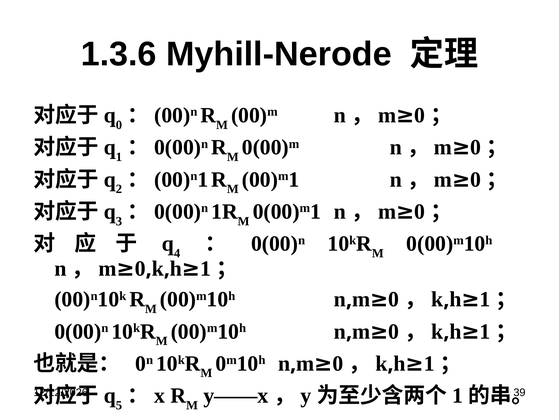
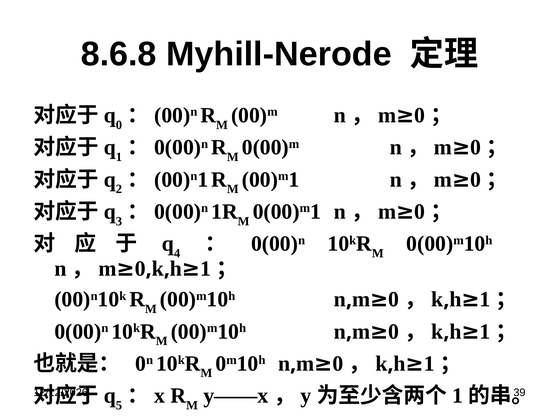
1.3.6: 1.3.6 -> 8.6.8
